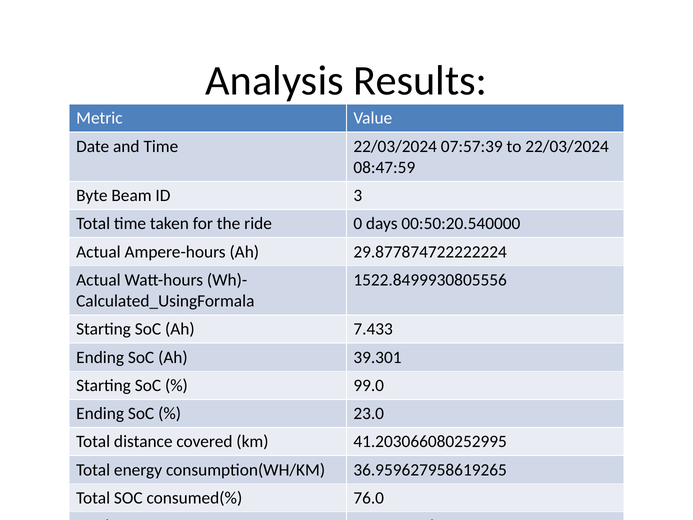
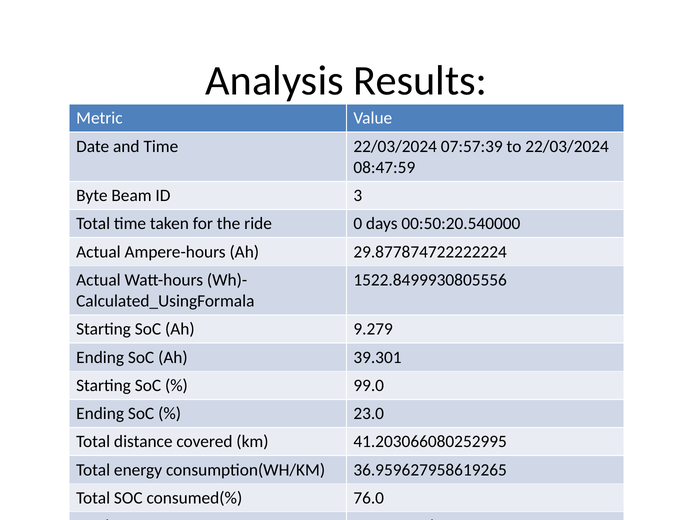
7.433: 7.433 -> 9.279
